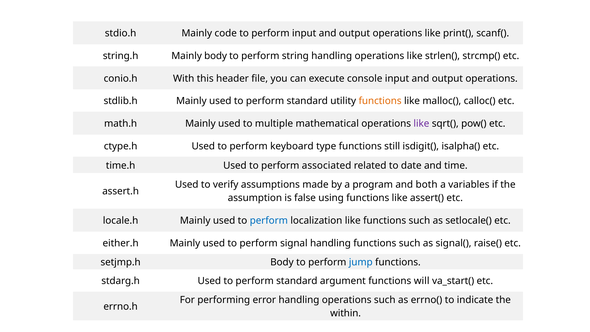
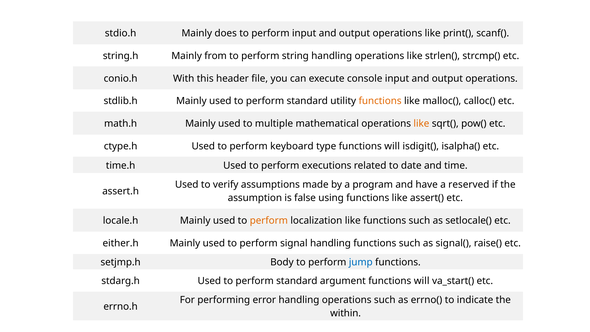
code: code -> does
Mainly body: body -> from
like at (421, 124) colour: purple -> orange
type functions still: still -> will
associated: associated -> executions
both: both -> have
variables: variables -> reserved
perform at (269, 221) colour: blue -> orange
